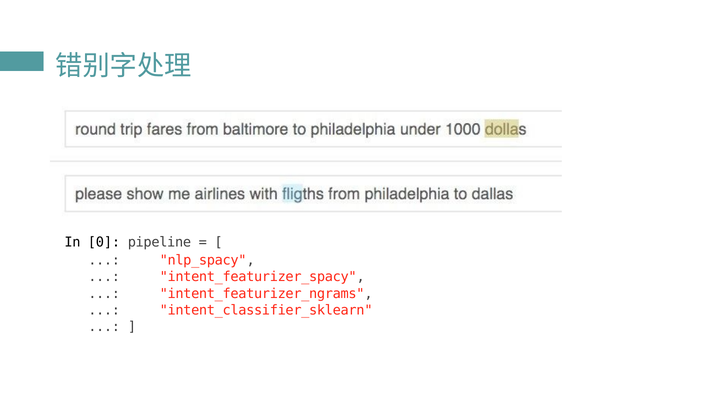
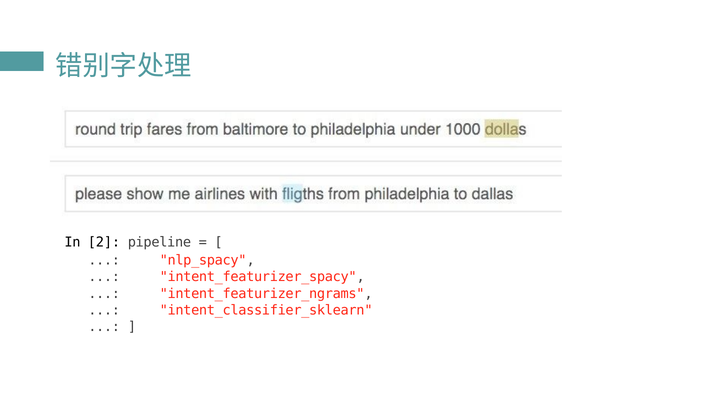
0: 0 -> 2
